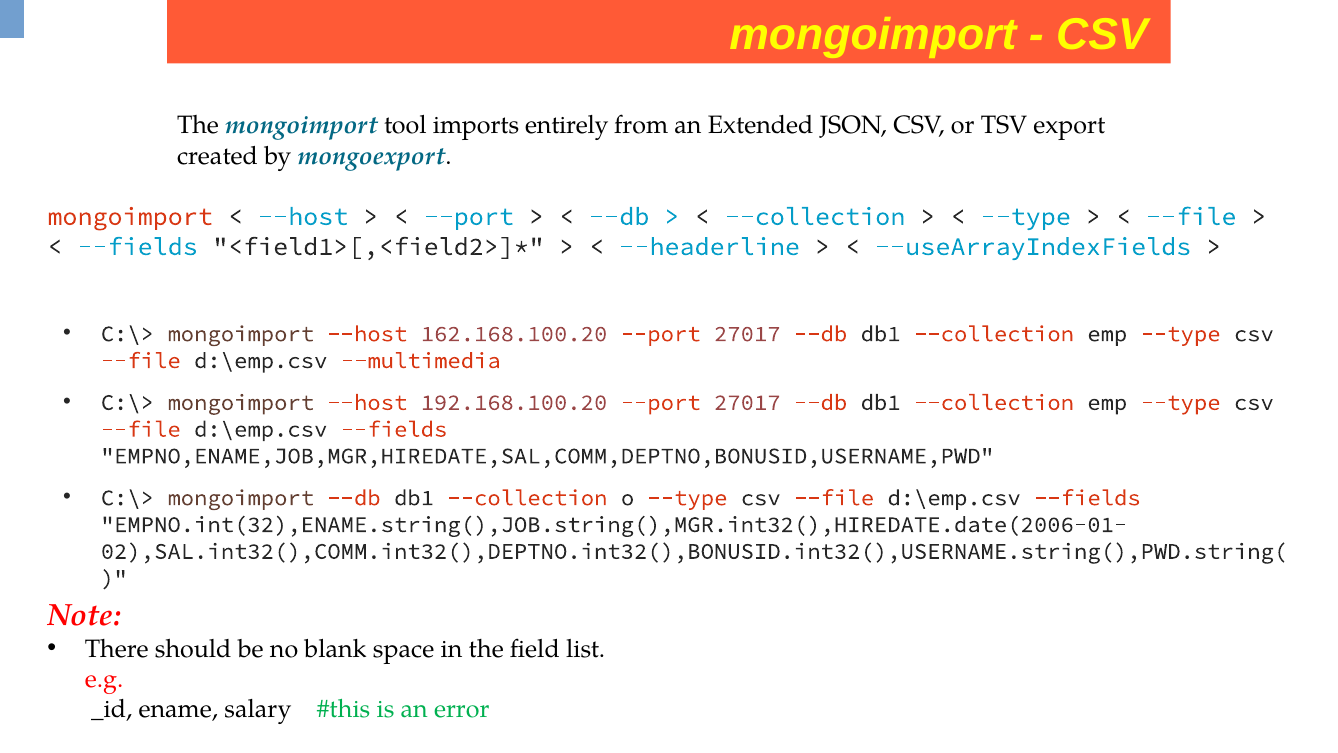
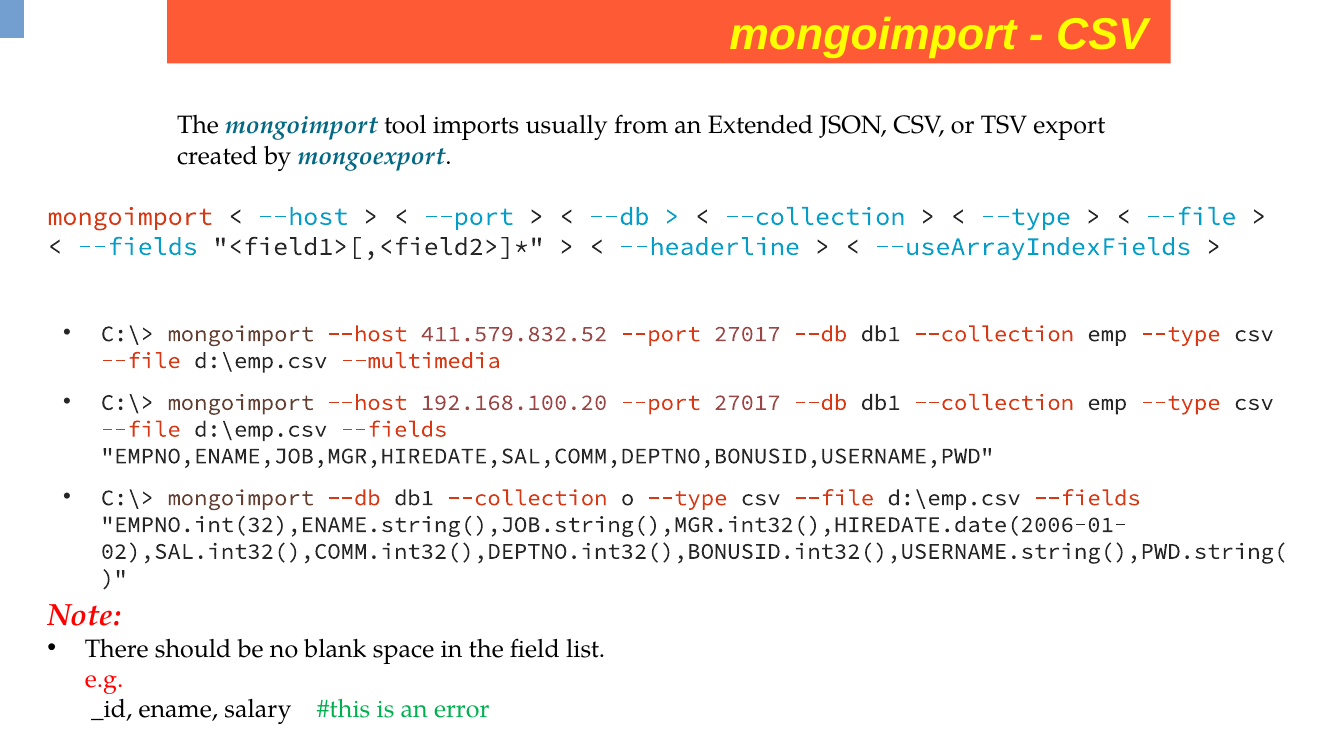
entirely: entirely -> usually
162.168.100.20: 162.168.100.20 -> 411.579.832.52
